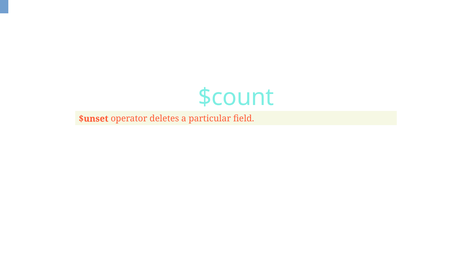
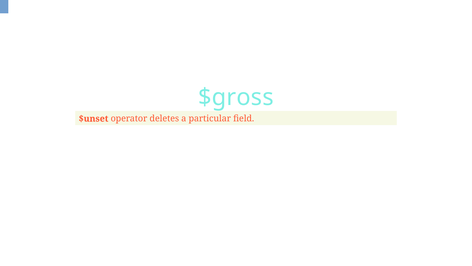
$count: $count -> $gross
